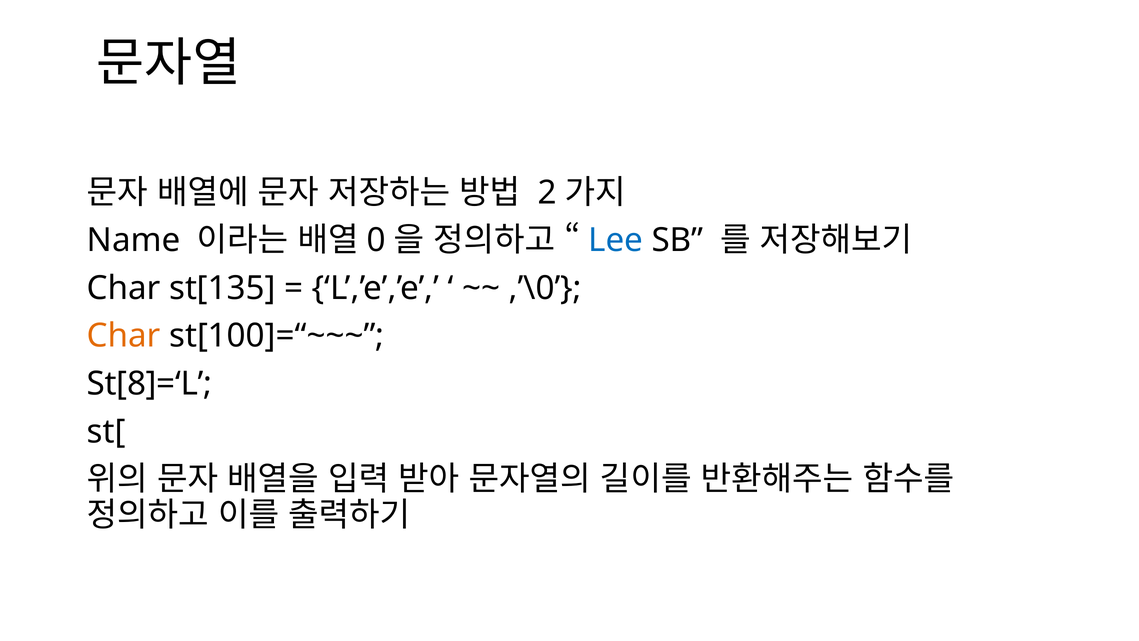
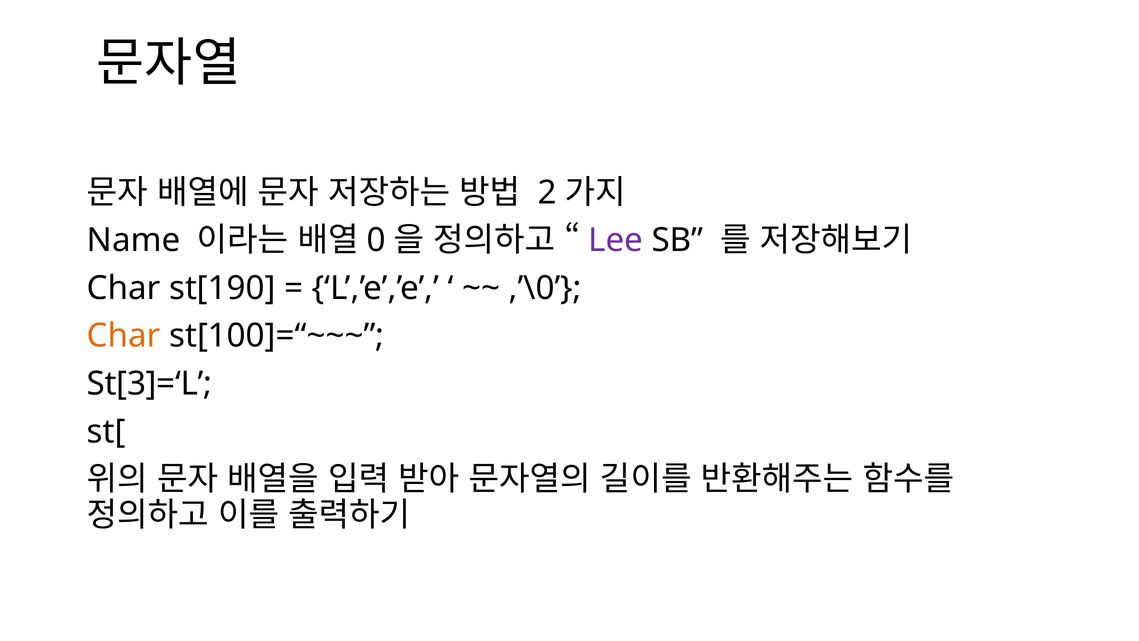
Lee colour: blue -> purple
st[135: st[135 -> st[190
St[8]=‘L: St[8]=‘L -> St[3]=‘L
